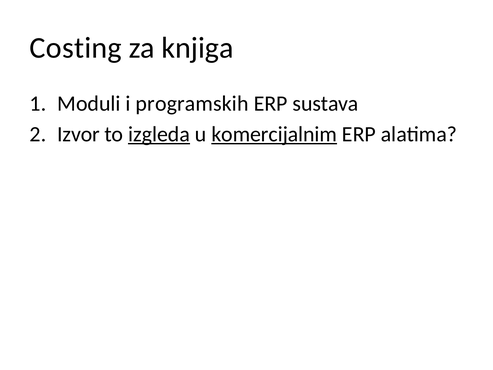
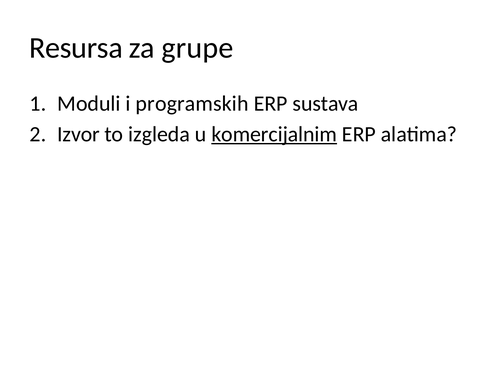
Costing: Costing -> Resursa
knjiga: knjiga -> grupe
izgleda underline: present -> none
